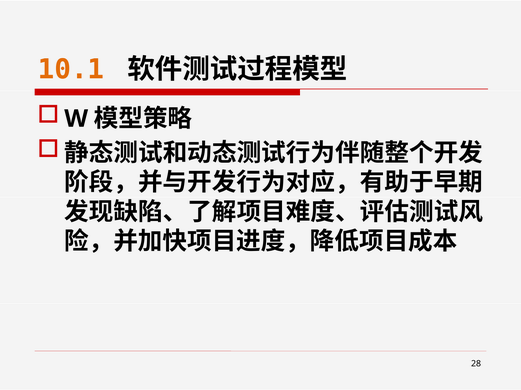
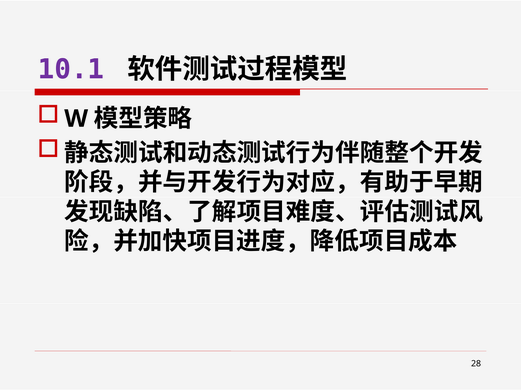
10.1 colour: orange -> purple
